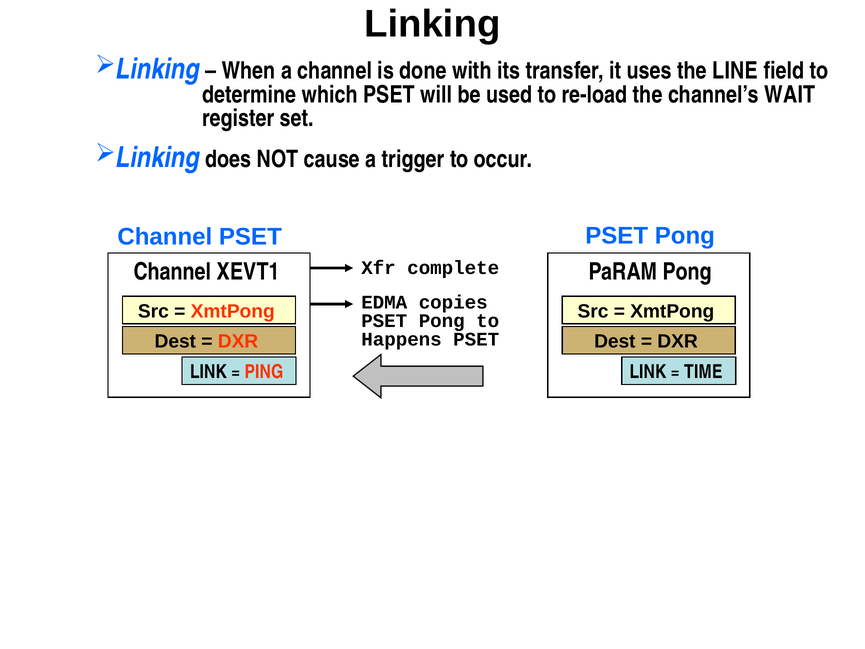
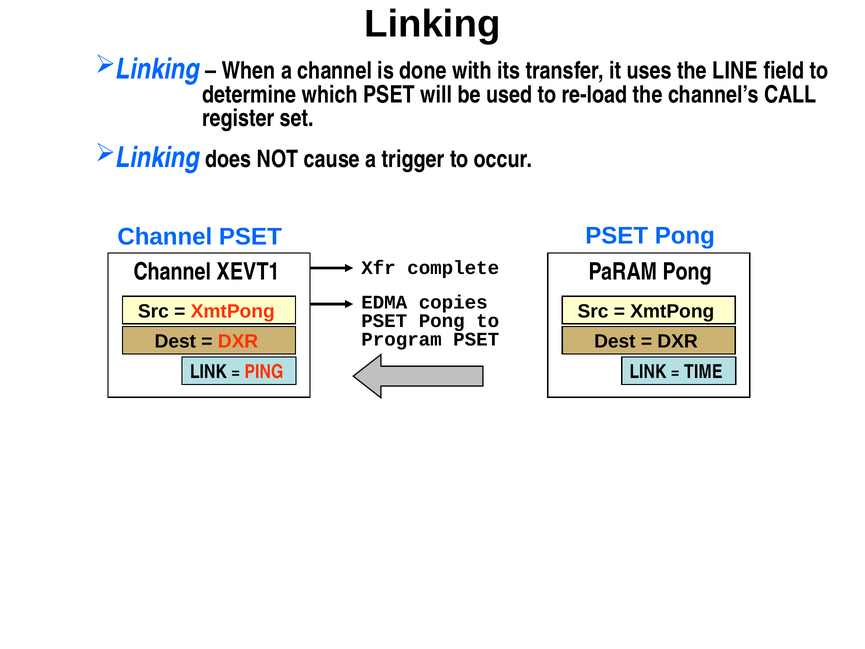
WAIT: WAIT -> CALL
Happens: Happens -> Program
